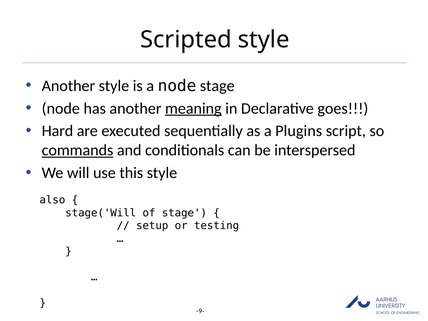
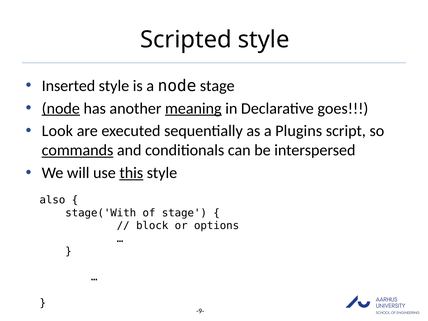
Another at (68, 86): Another -> Inserted
node at (61, 108) underline: none -> present
Hard: Hard -> Look
this underline: none -> present
stage('Will: stage('Will -> stage('With
setup: setup -> block
testing: testing -> options
